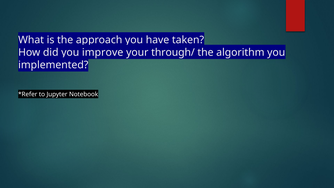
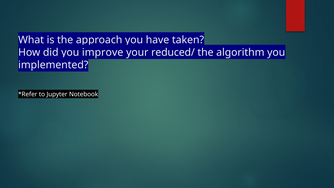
through/: through/ -> reduced/
